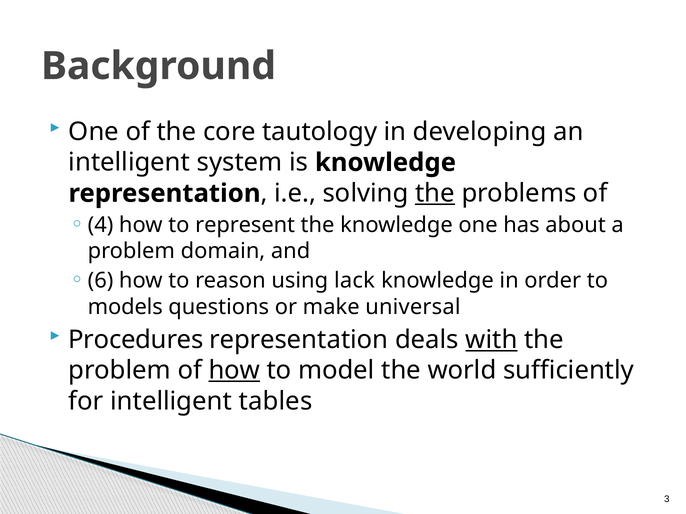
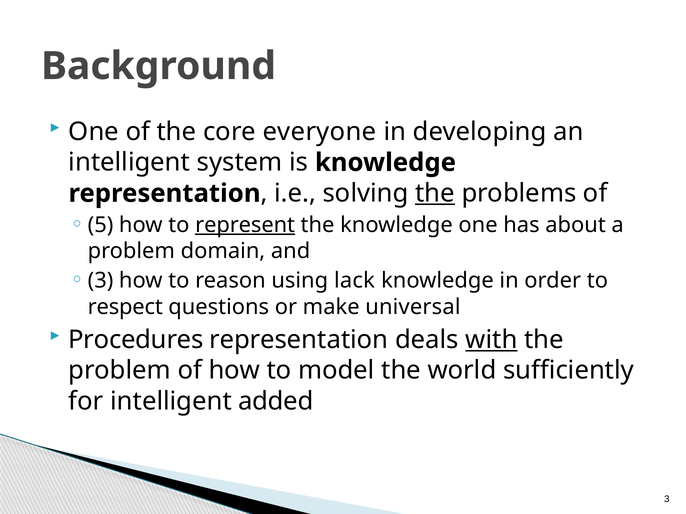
tautology: tautology -> everyone
4: 4 -> 5
represent underline: none -> present
6 at (101, 281): 6 -> 3
models: models -> respect
how at (234, 371) underline: present -> none
tables: tables -> added
